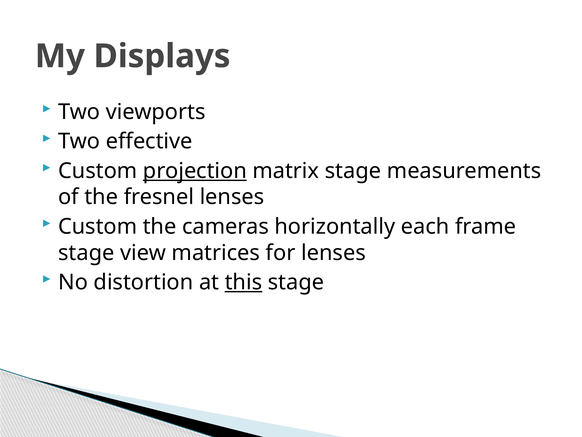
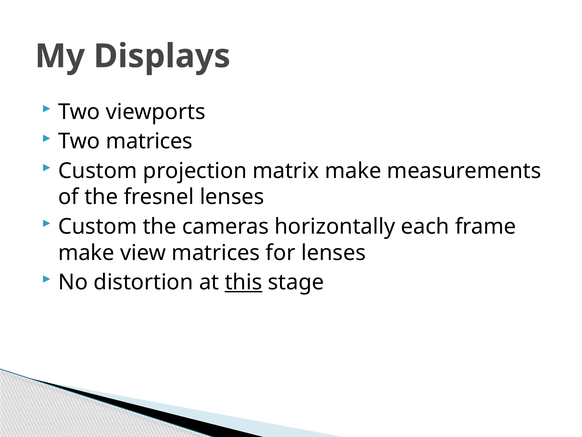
Two effective: effective -> matrices
projection underline: present -> none
matrix stage: stage -> make
stage at (86, 253): stage -> make
